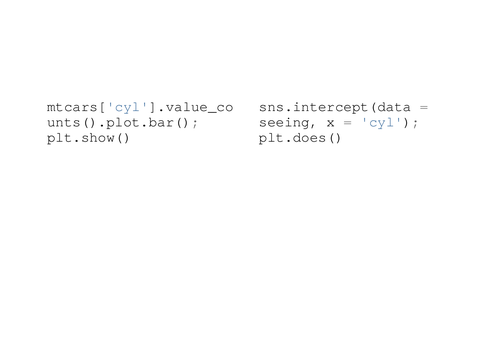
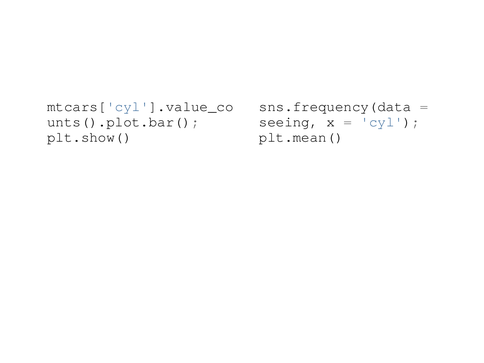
sns.intercept(data: sns.intercept(data -> sns.frequency(data
plt.does(: plt.does( -> plt.mean(
